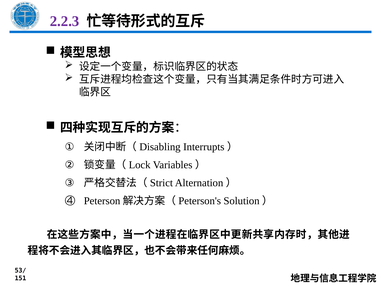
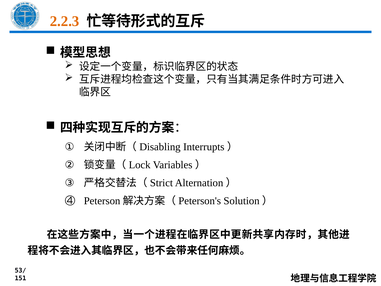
2.2.3 colour: purple -> orange
